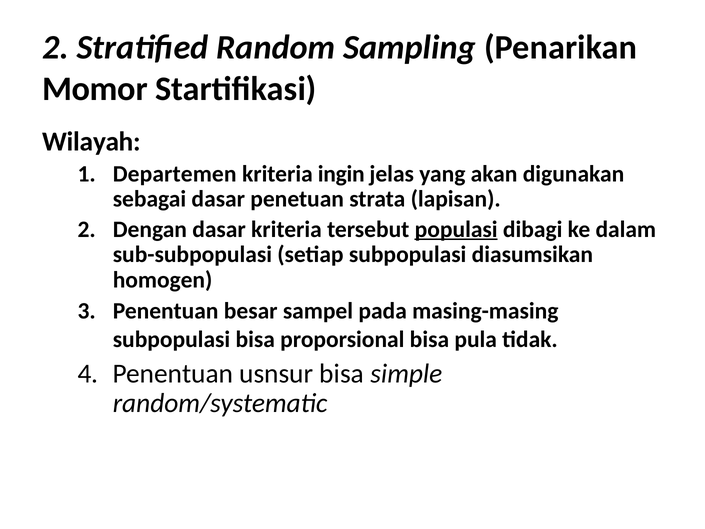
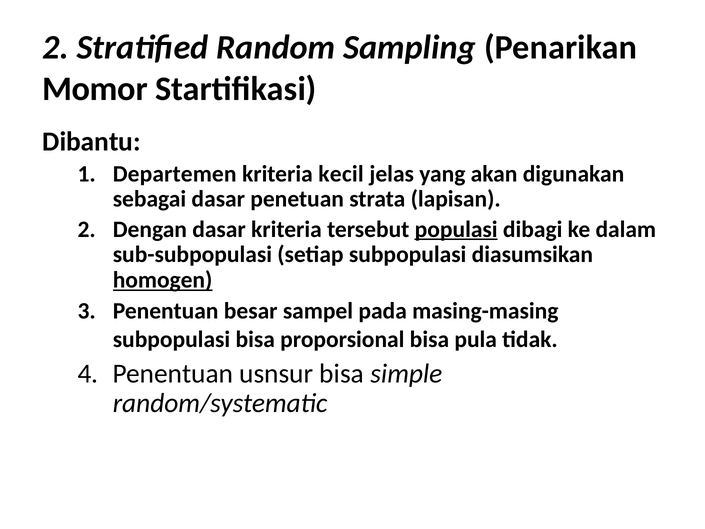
Wilayah: Wilayah -> Dibantu
ingin: ingin -> kecil
homogen underline: none -> present
